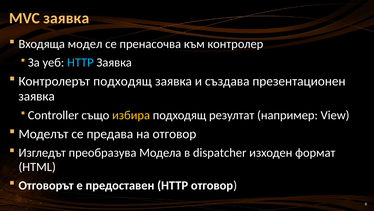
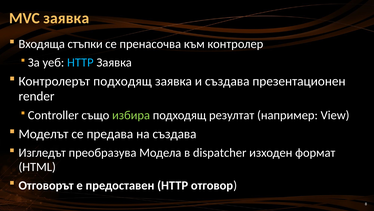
модел: модел -> стъпки
заявка at (37, 96): заявка -> render
избира colour: yellow -> light green
на отговор: отговор -> създава
